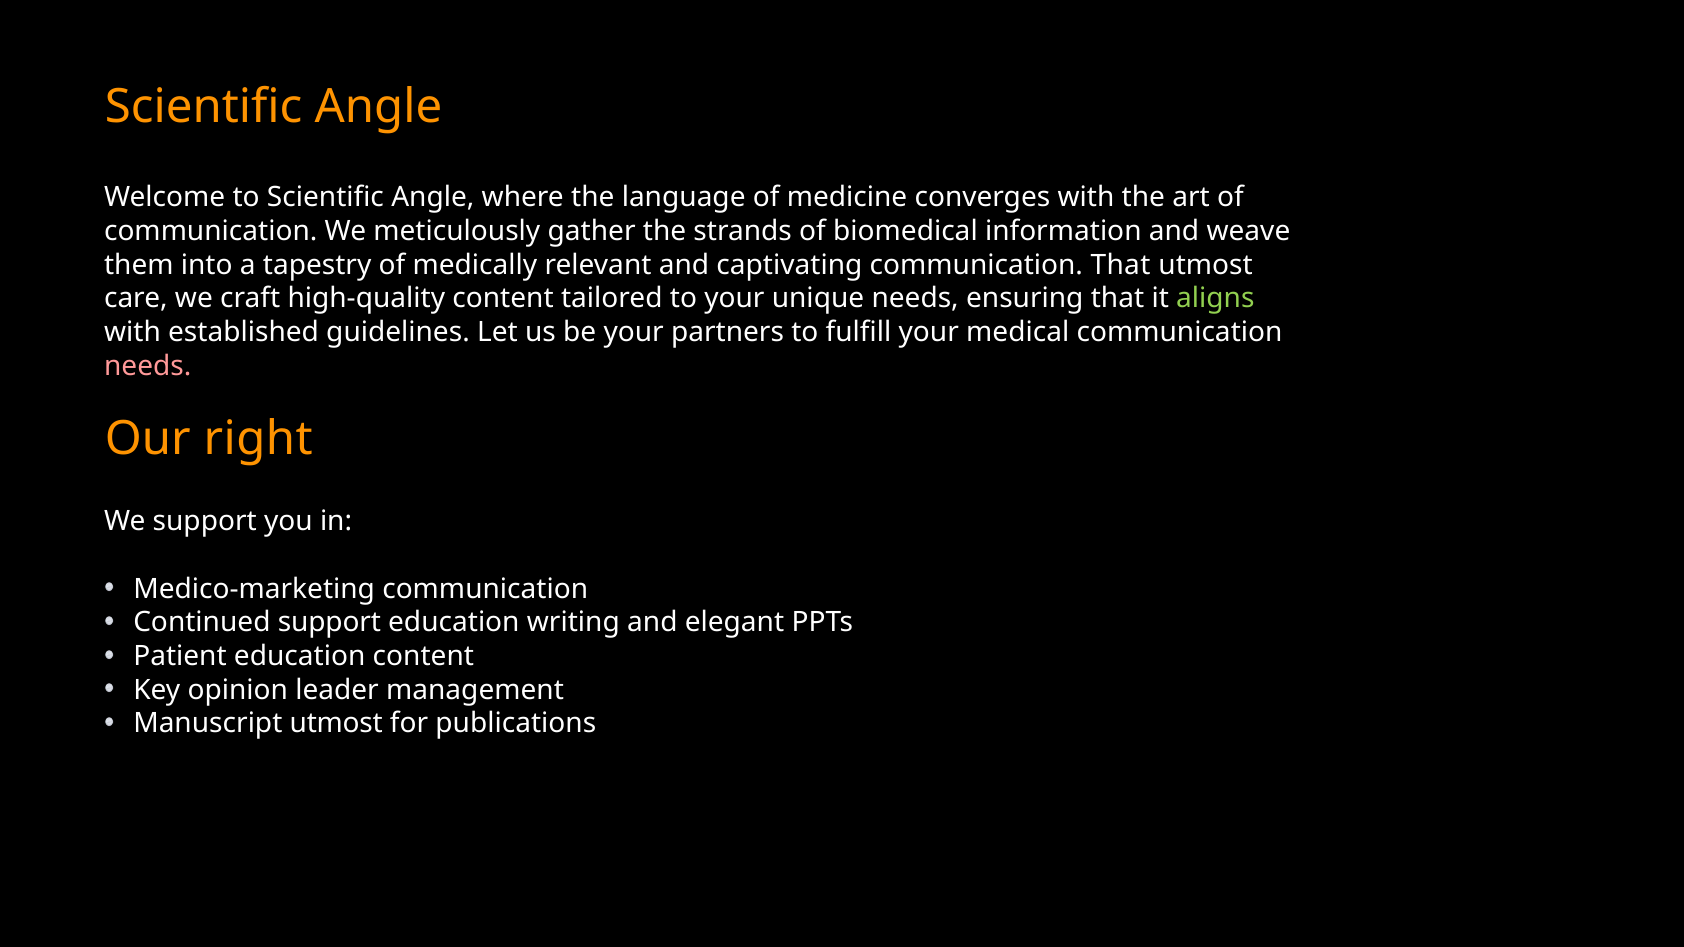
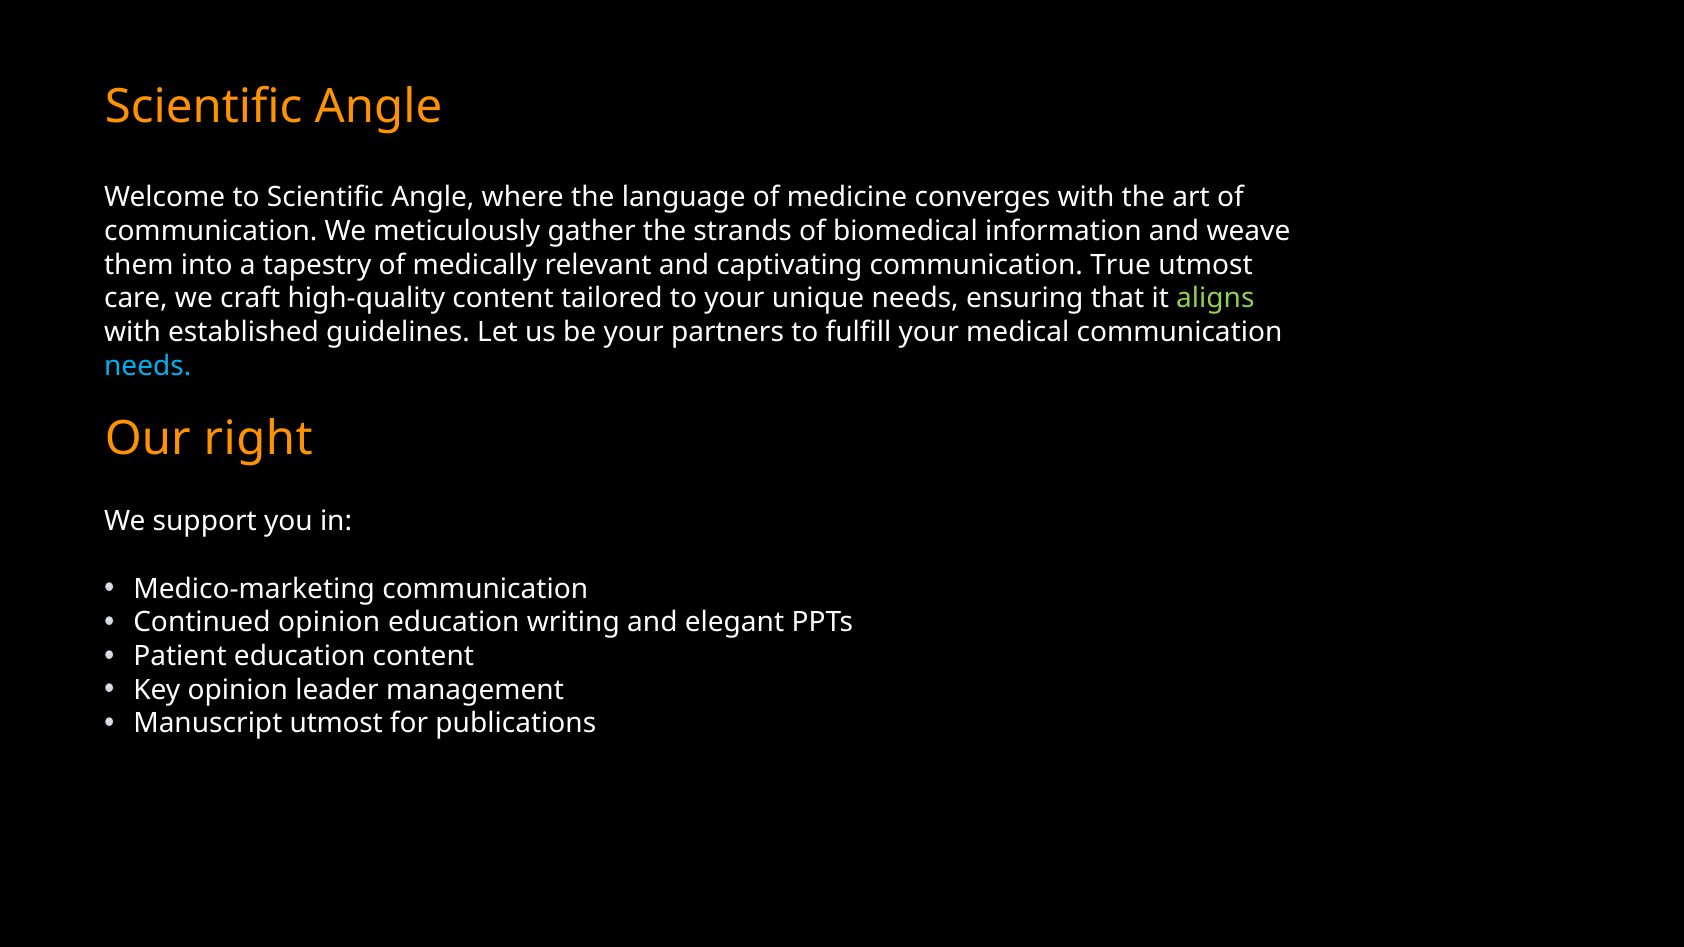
communication That: That -> True
needs at (148, 366) colour: pink -> light blue
Continued support: support -> opinion
